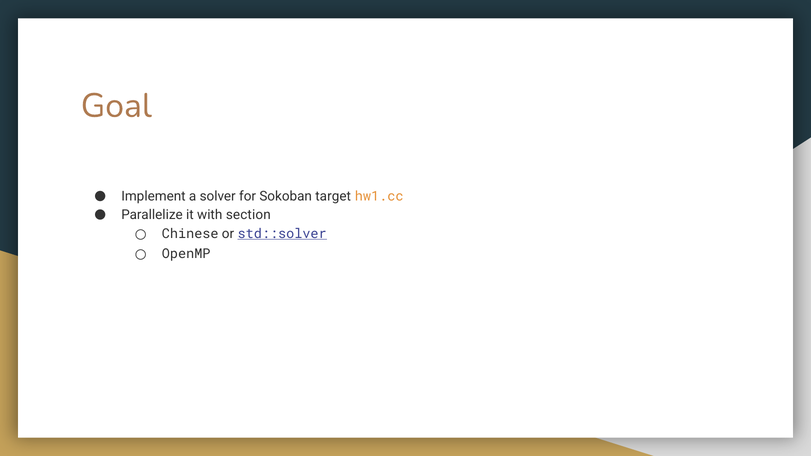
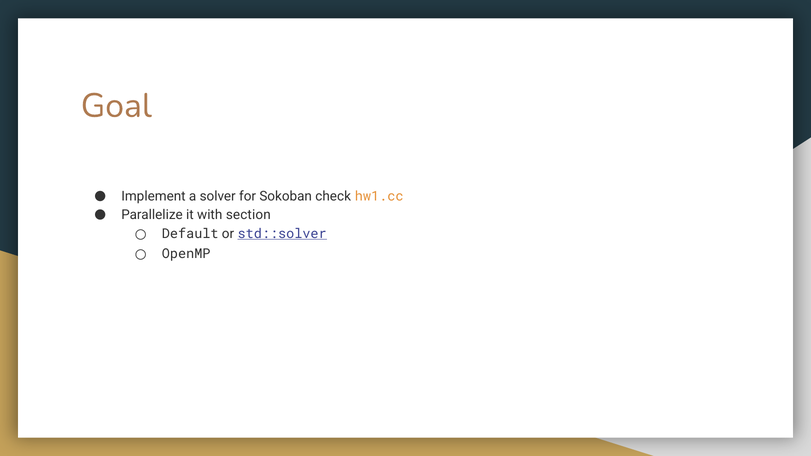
target: target -> check
Chinese: Chinese -> Default
